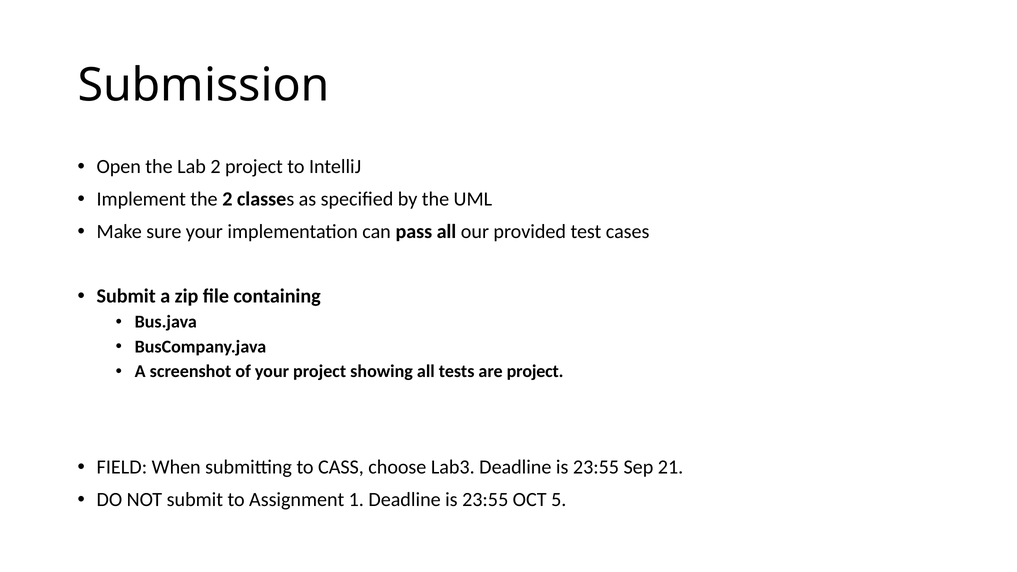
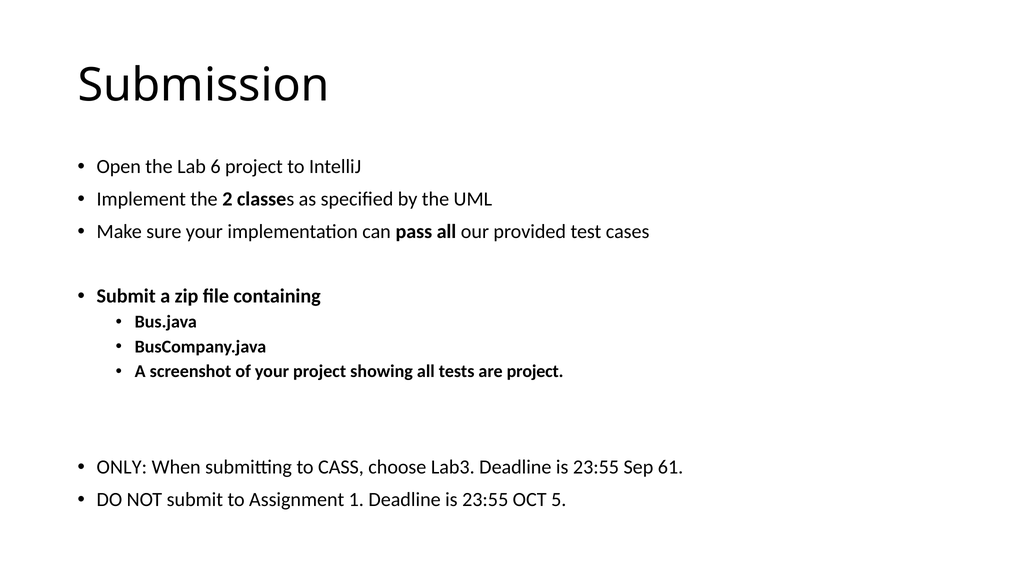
Lab 2: 2 -> 6
FIELD: FIELD -> ONLY
21: 21 -> 61
